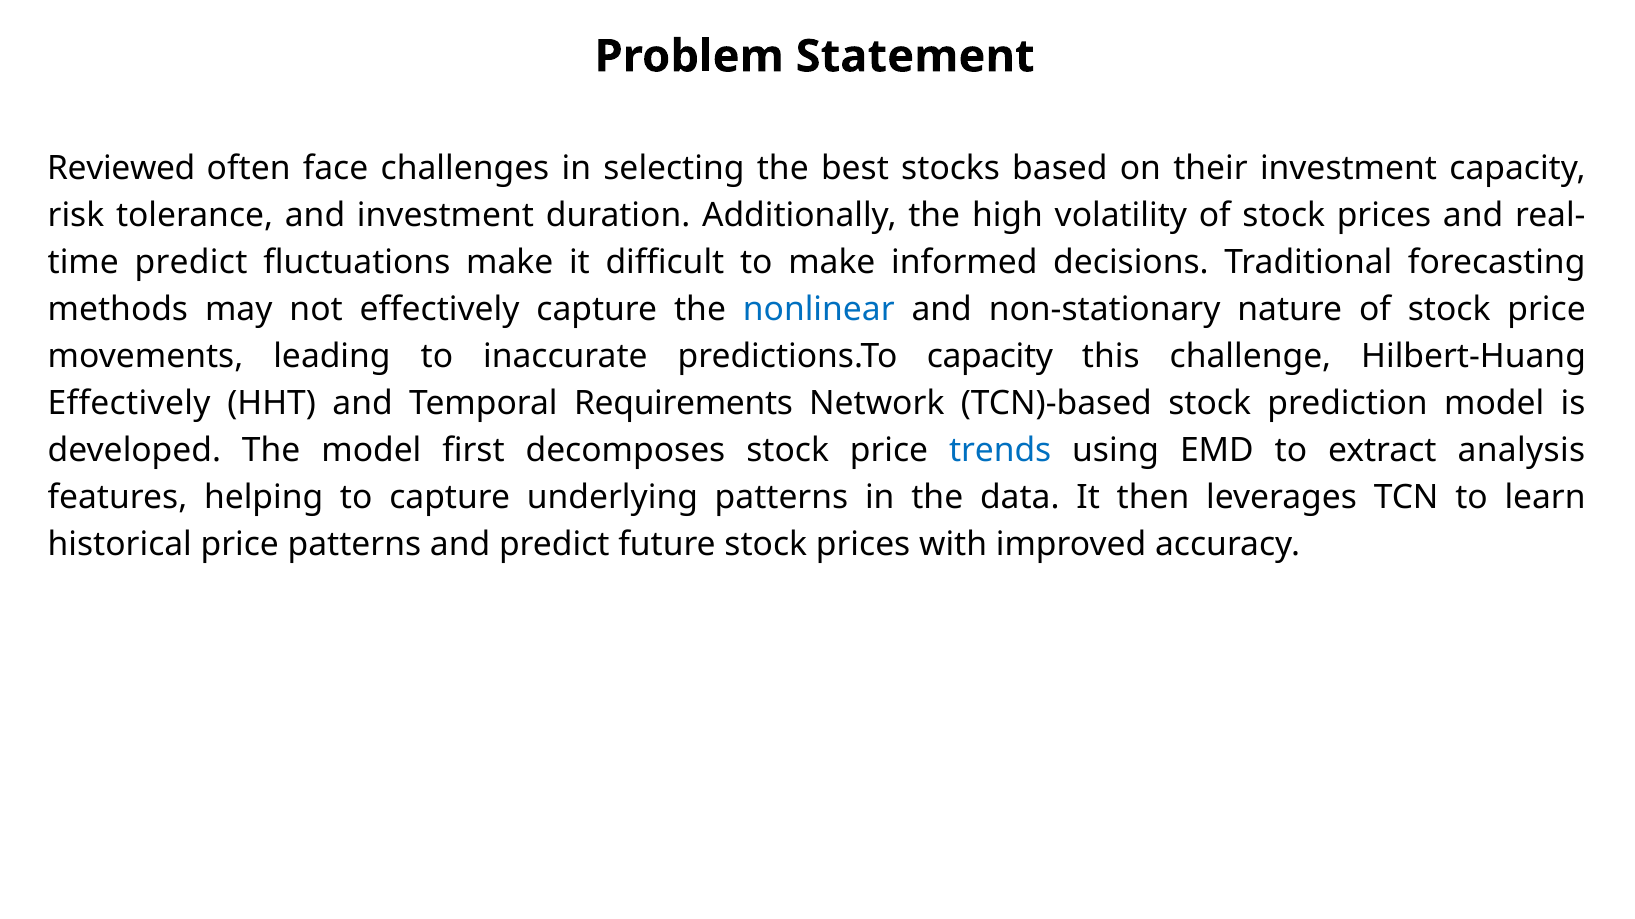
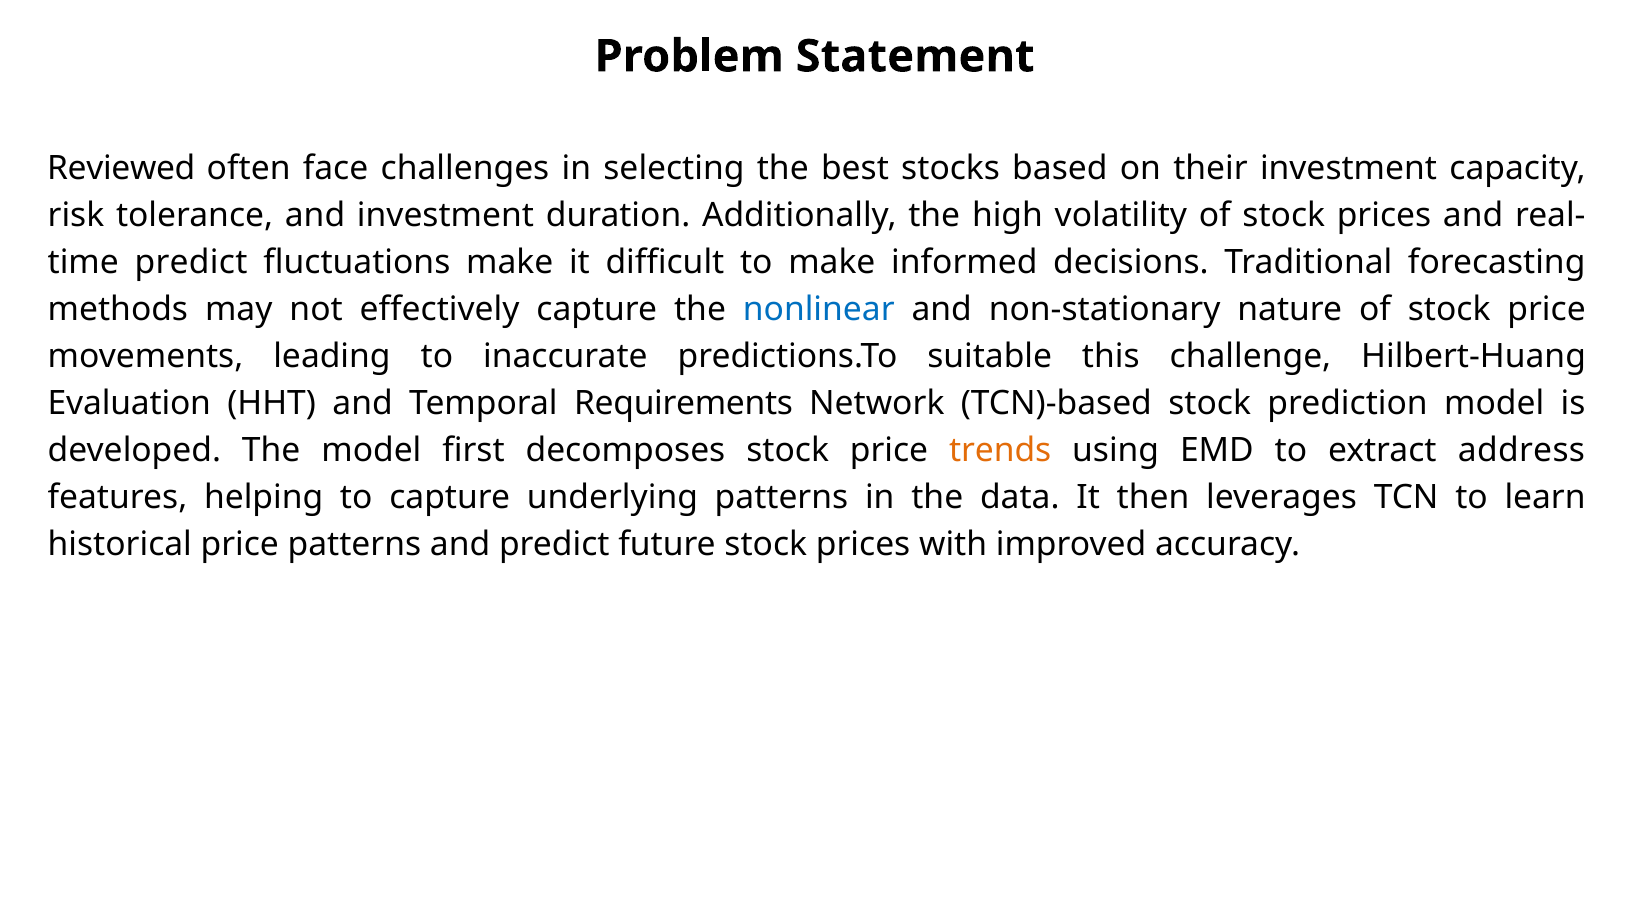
predictions.To capacity: capacity -> suitable
Effectively at (129, 404): Effectively -> Evaluation
trends colour: blue -> orange
analysis: analysis -> address
